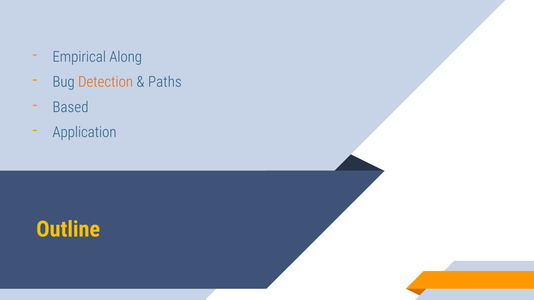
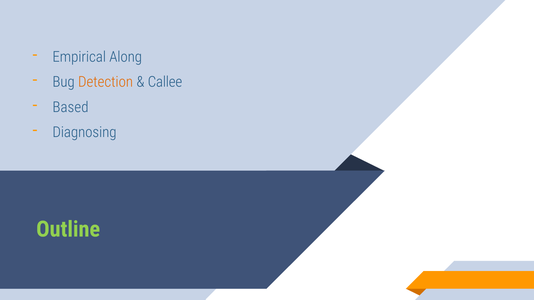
Paths: Paths -> Callee
Application: Application -> Diagnosing
Outline colour: yellow -> light green
